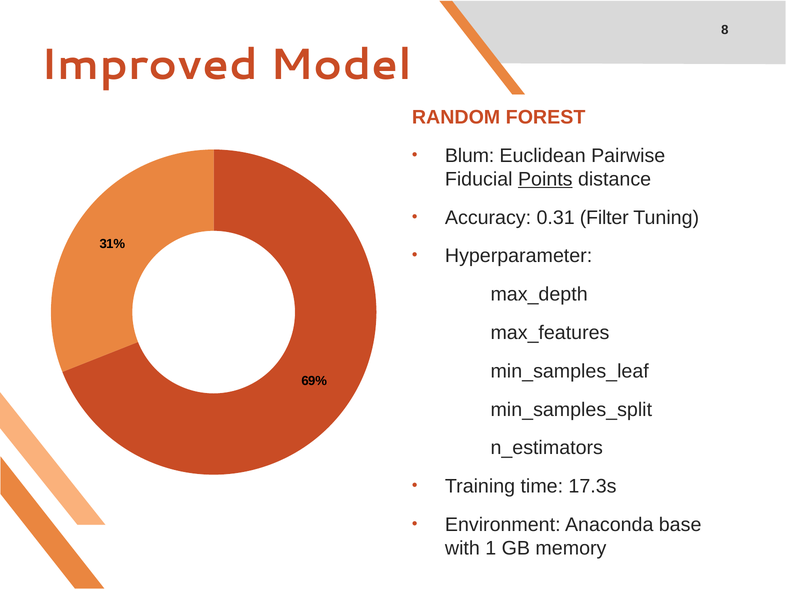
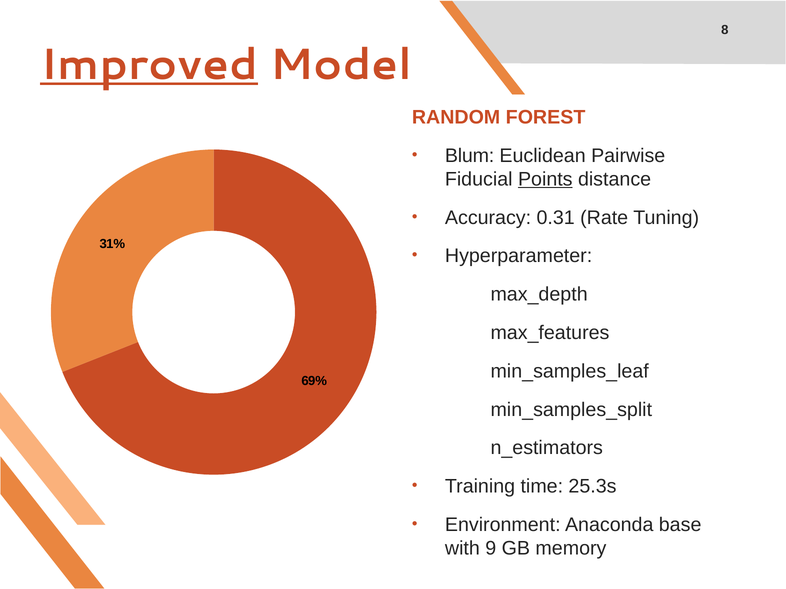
Improved underline: none -> present
Filter: Filter -> Rate
17.3s: 17.3s -> 25.3s
1: 1 -> 9
